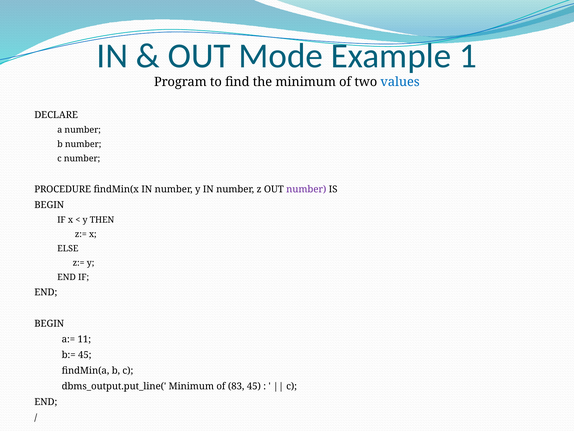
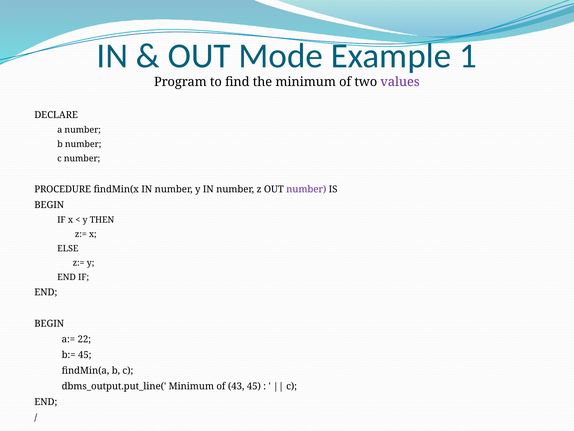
values colour: blue -> purple
11: 11 -> 22
83: 83 -> 43
